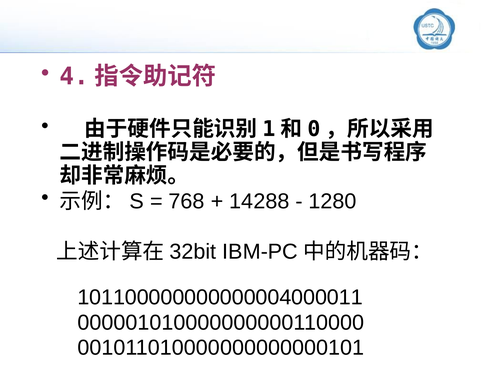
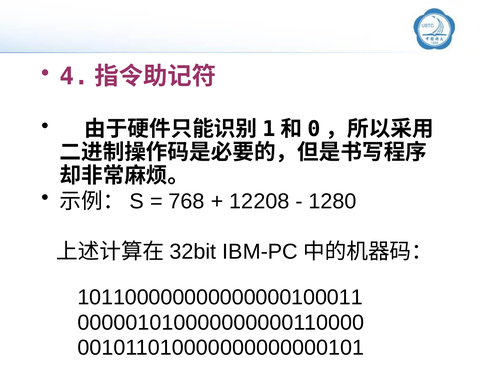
14288: 14288 -> 12208
101100000000000004000011: 101100000000000004000011 -> 101100000000000000100011
